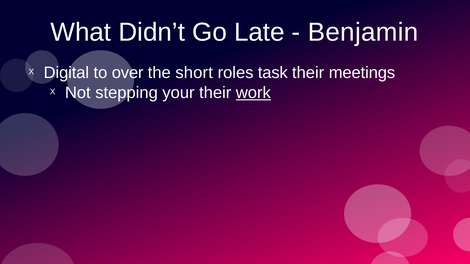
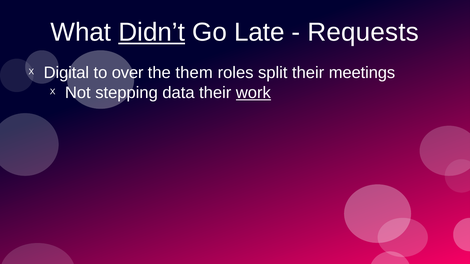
Didn’t underline: none -> present
Benjamin: Benjamin -> Requests
short: short -> them
task: task -> split
your: your -> data
